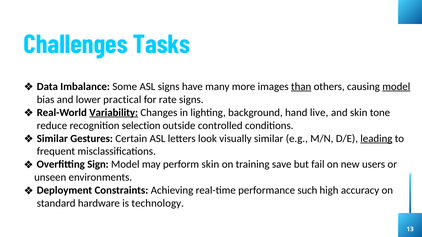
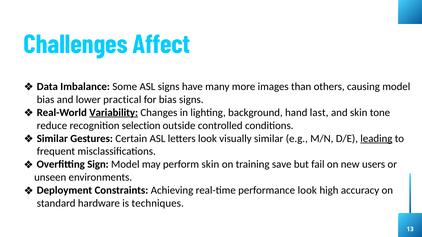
Tasks: Tasks -> Affect
than underline: present -> none
model at (396, 87) underline: present -> none
for rate: rate -> bias
live: live -> last
performance such: such -> look
technology: technology -> techniques
